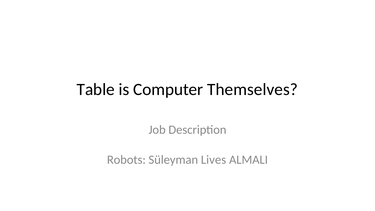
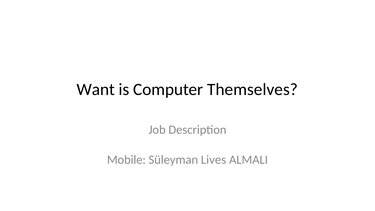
Table: Table -> Want
Robots: Robots -> Mobile
